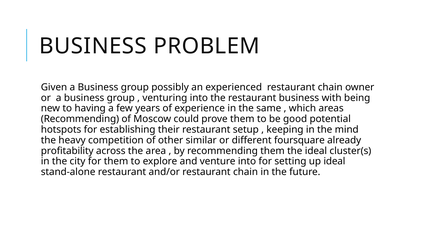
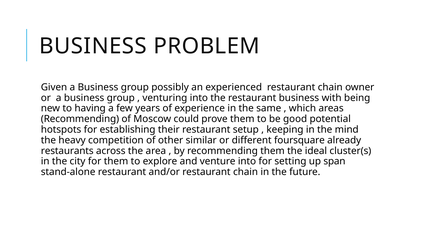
profitability: profitability -> restaurants
up ideal: ideal -> span
